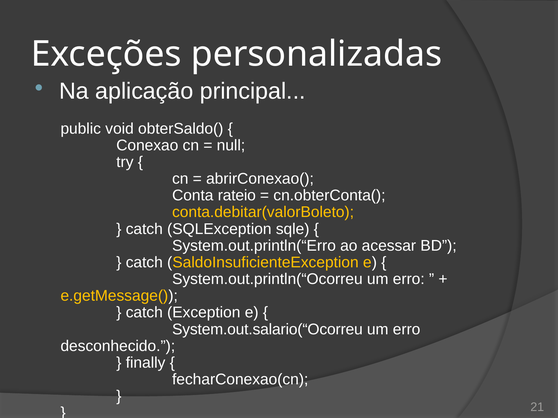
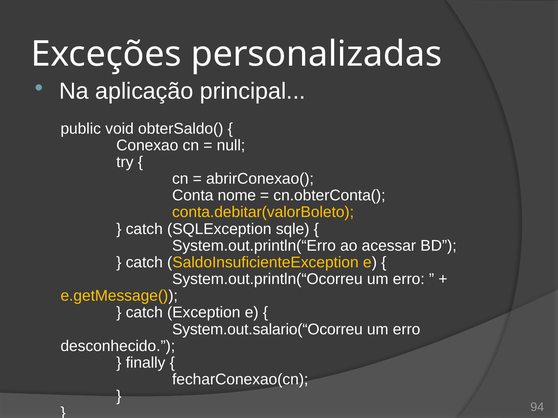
rateio: rateio -> nome
21: 21 -> 94
